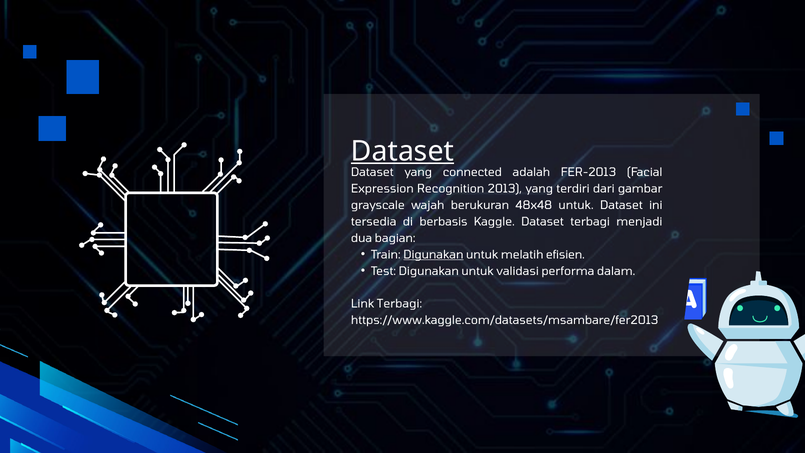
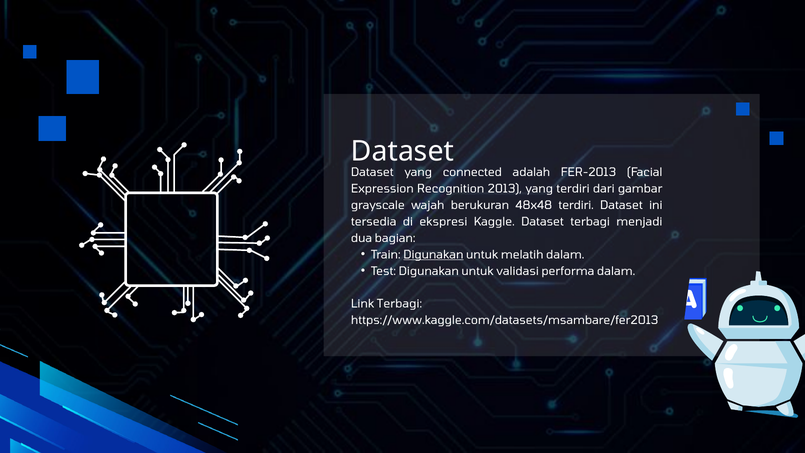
Dataset at (402, 151) underline: present -> none
48x48 untuk: untuk -> terdiri
berbasis: berbasis -> ekspresi
melatih efisien: efisien -> dalam
